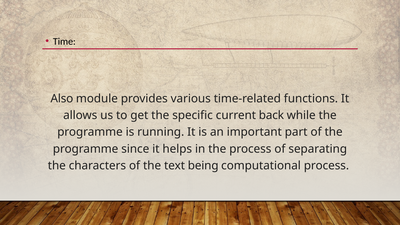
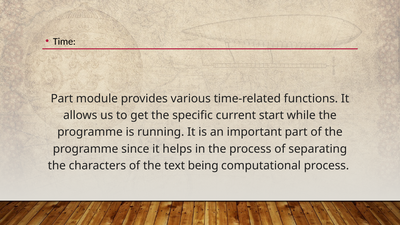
Also at (62, 99): Also -> Part
back: back -> start
